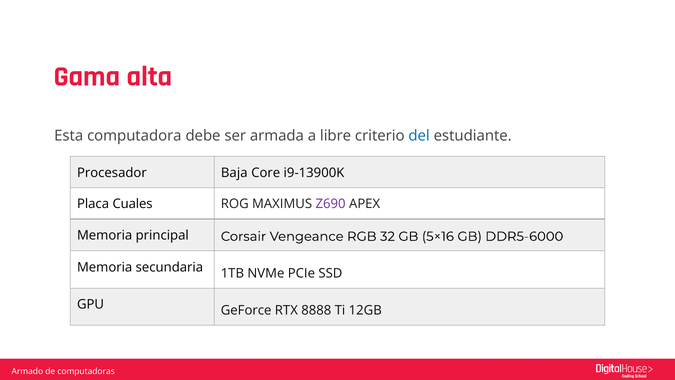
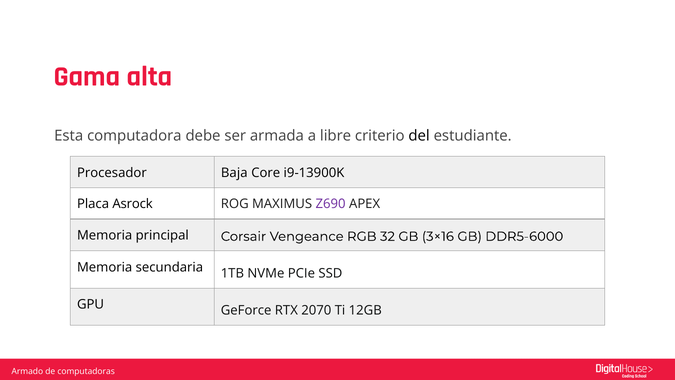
del colour: blue -> black
Cuales: Cuales -> Asrock
5×16: 5×16 -> 3×16
8888: 8888 -> 2070
